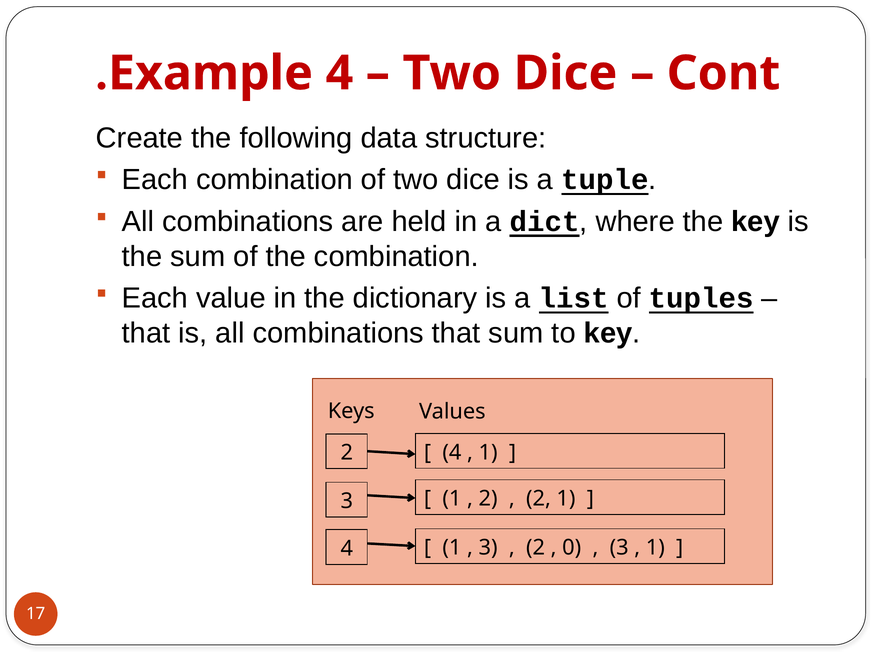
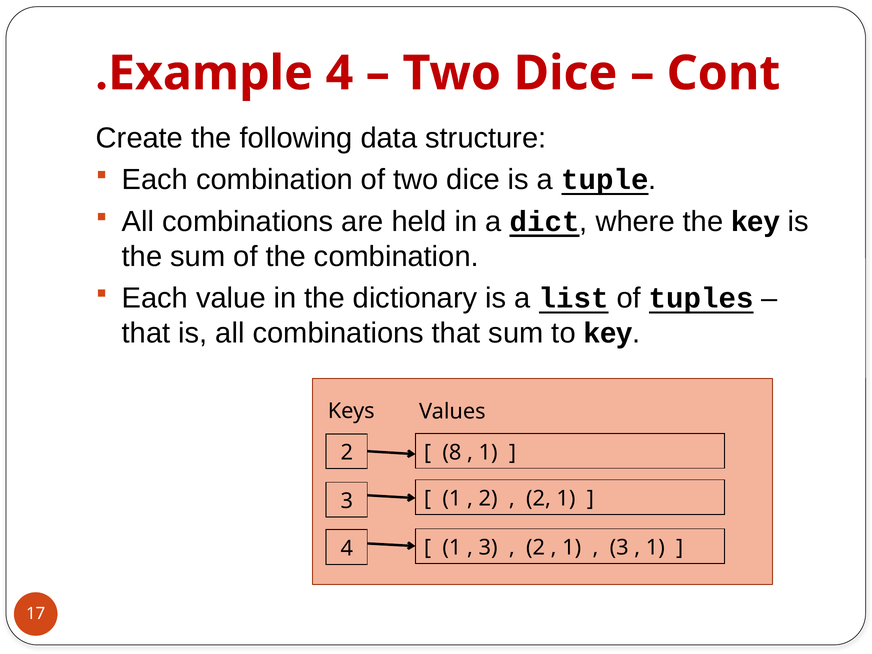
4 at (452, 452): 4 -> 8
0 at (572, 548): 0 -> 1
